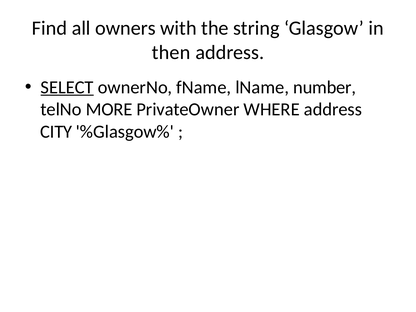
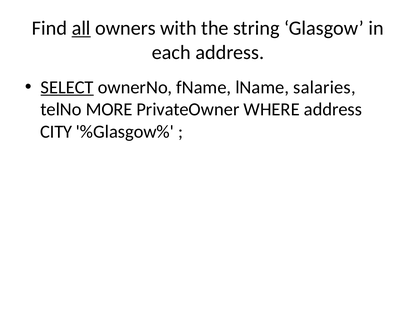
all underline: none -> present
then: then -> each
number: number -> salaries
